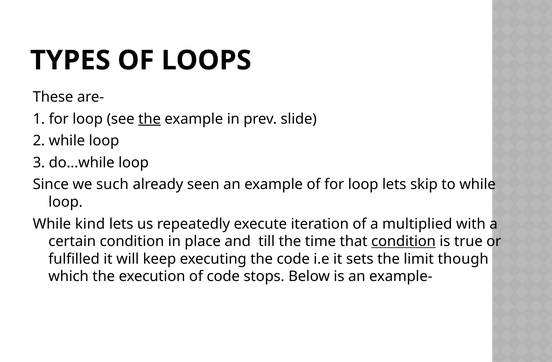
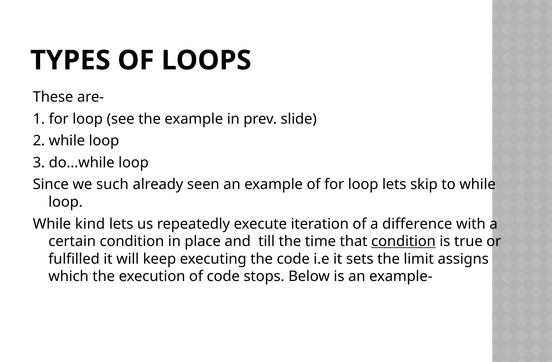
the at (150, 119) underline: present -> none
multiplied: multiplied -> difference
though: though -> assigns
